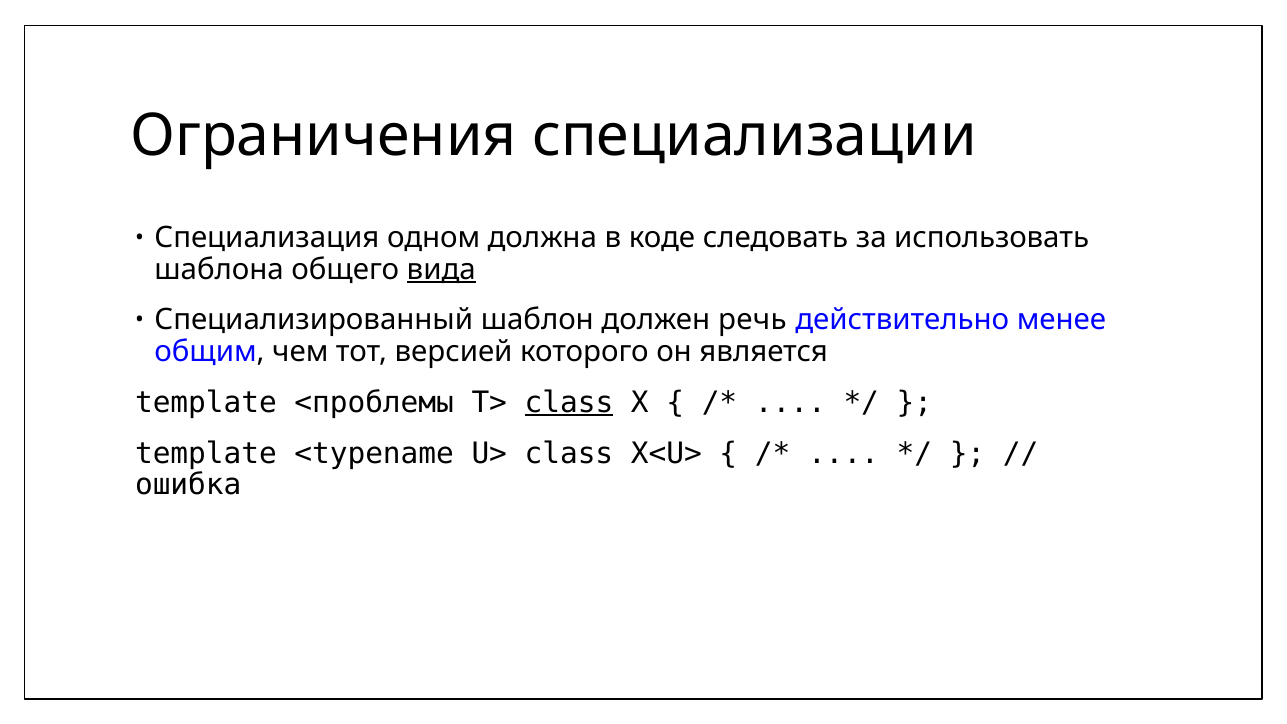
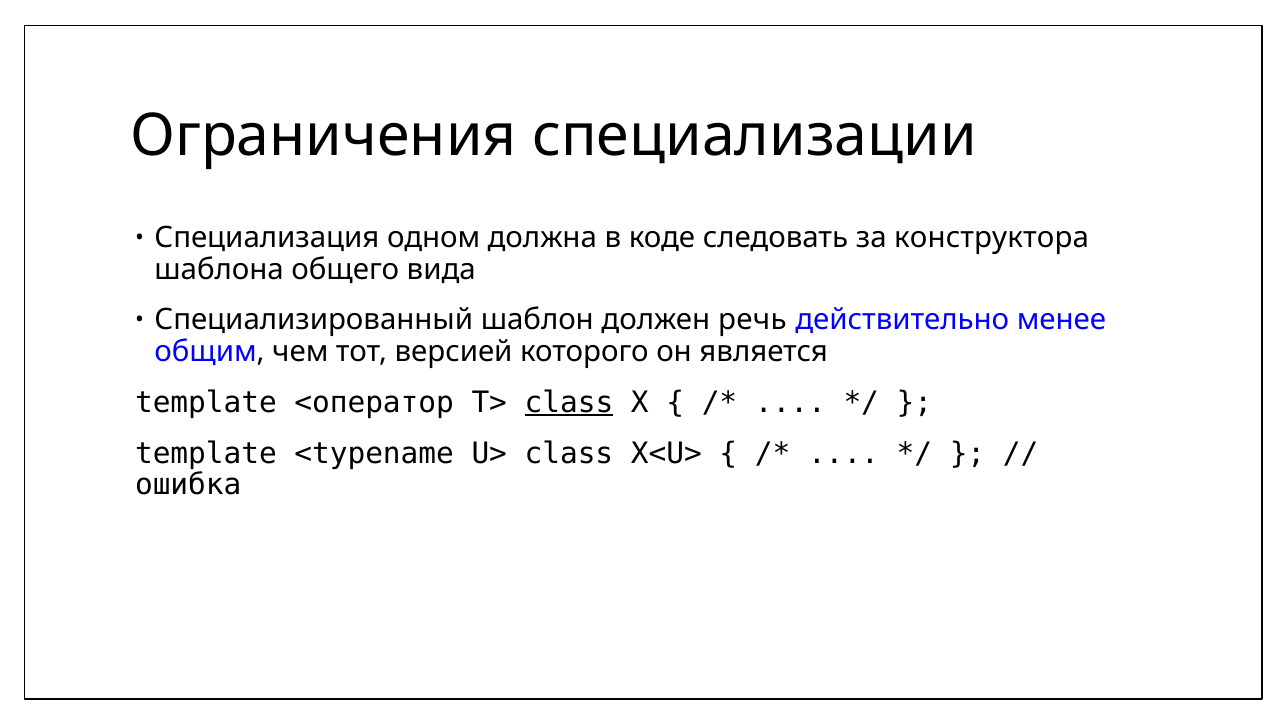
использовать: использовать -> конструктора
вида underline: present -> none
<проблемы: <проблемы -> <оператор
